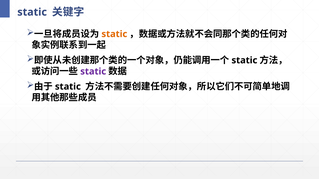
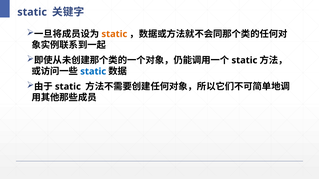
static at (93, 72) colour: purple -> blue
